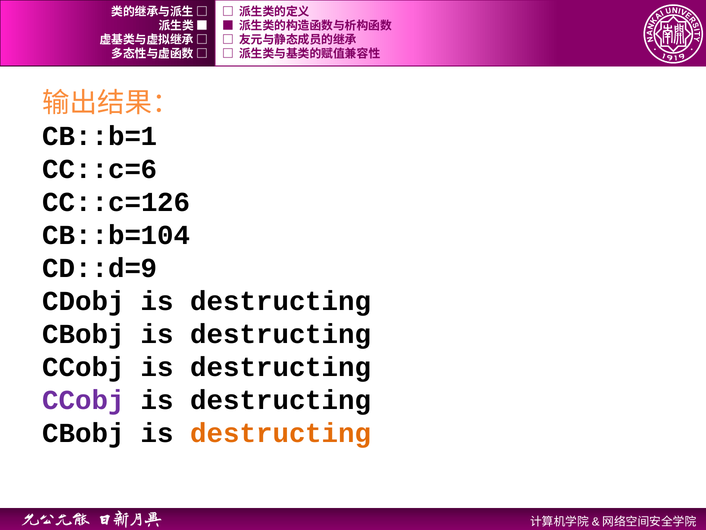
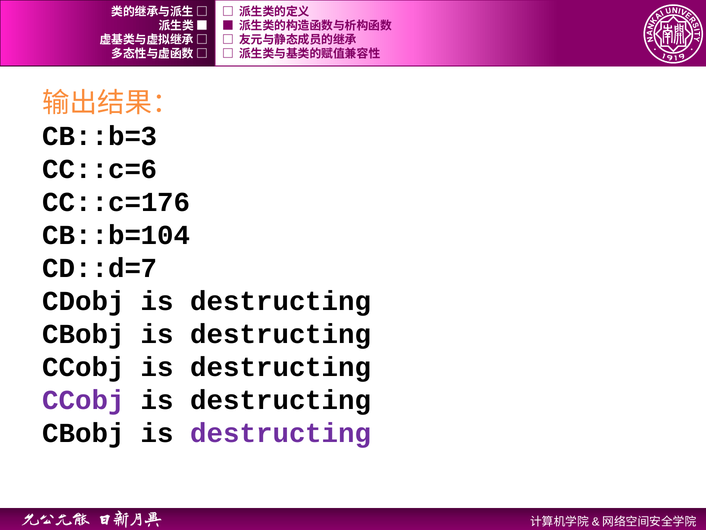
CB::b=1: CB::b=1 -> CB::b=3
CC::c=126: CC::c=126 -> CC::c=176
CD::d=9: CD::d=9 -> CD::d=7
destructing at (281, 433) colour: orange -> purple
